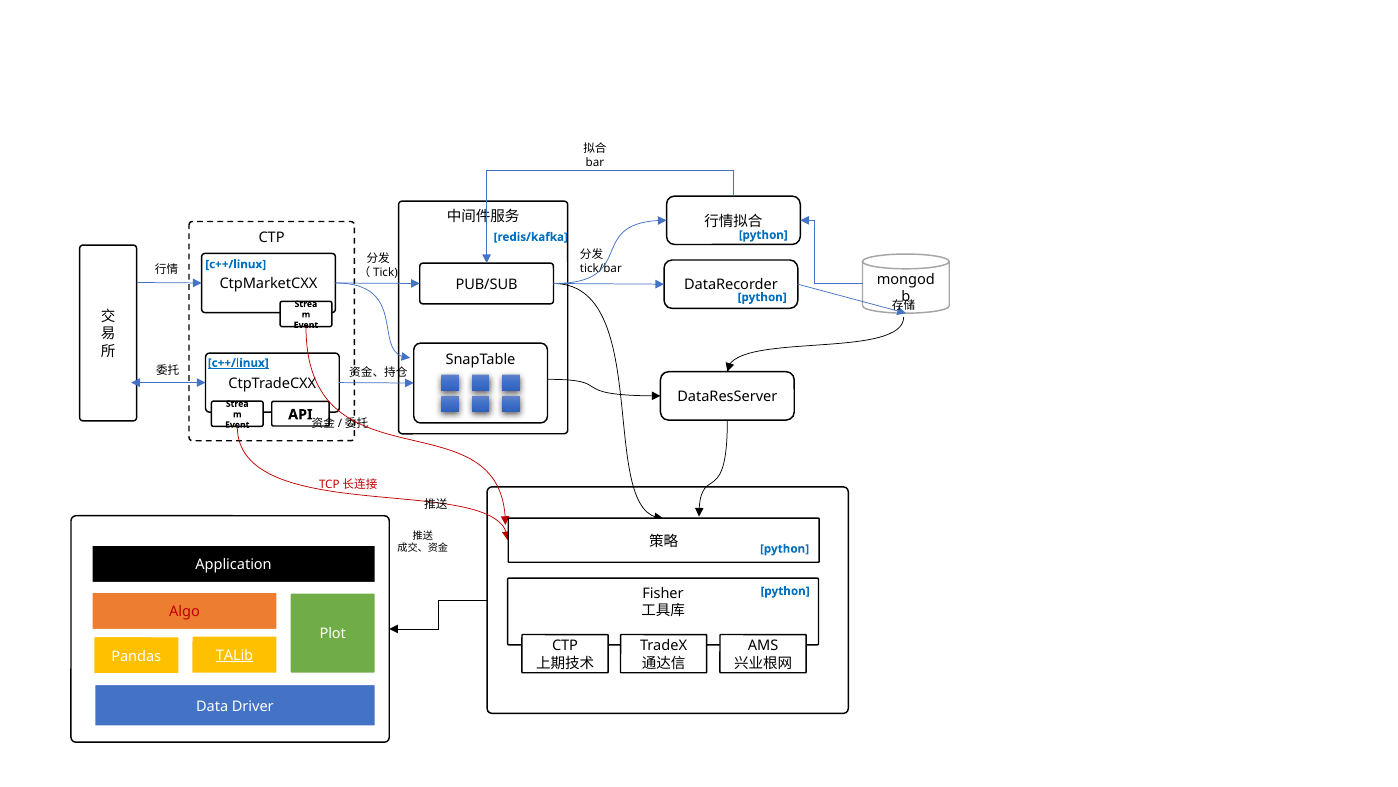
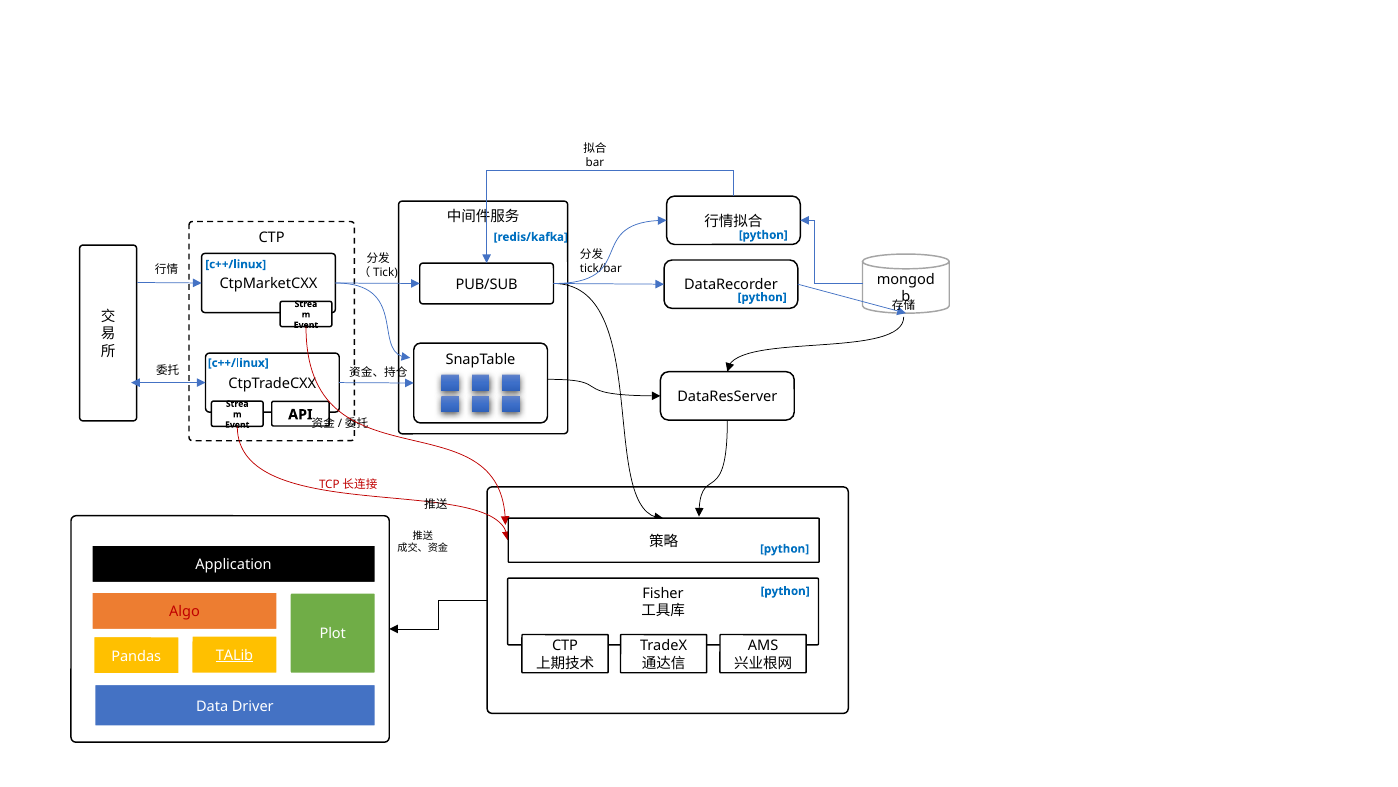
c++/linux at (238, 363) underline: present -> none
